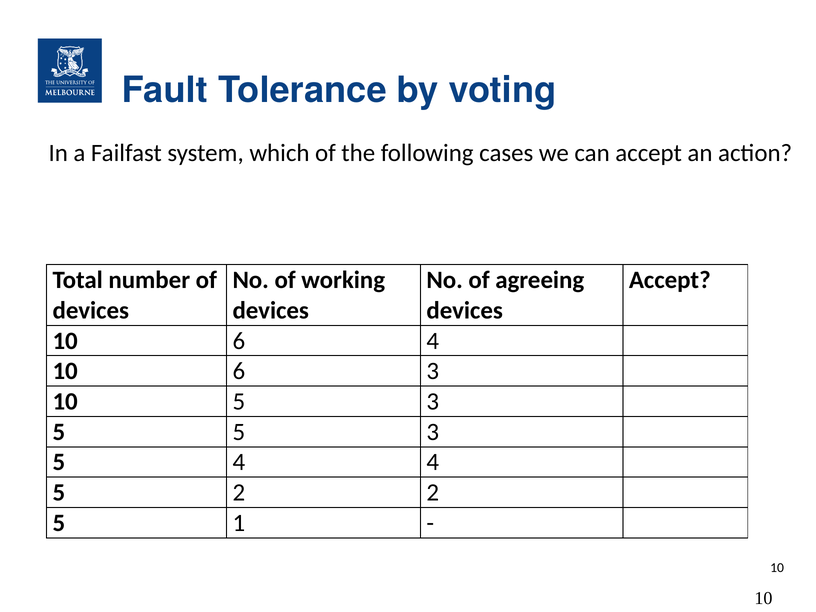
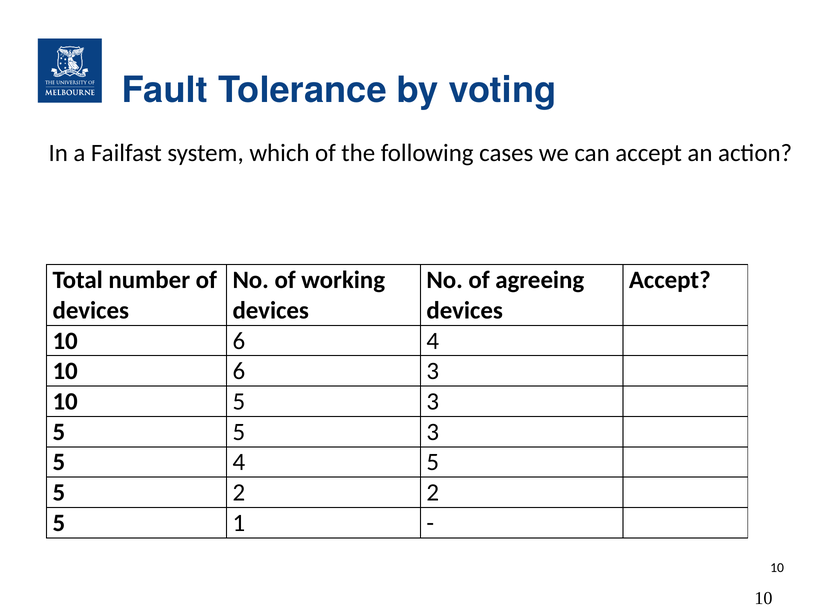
4 4: 4 -> 5
